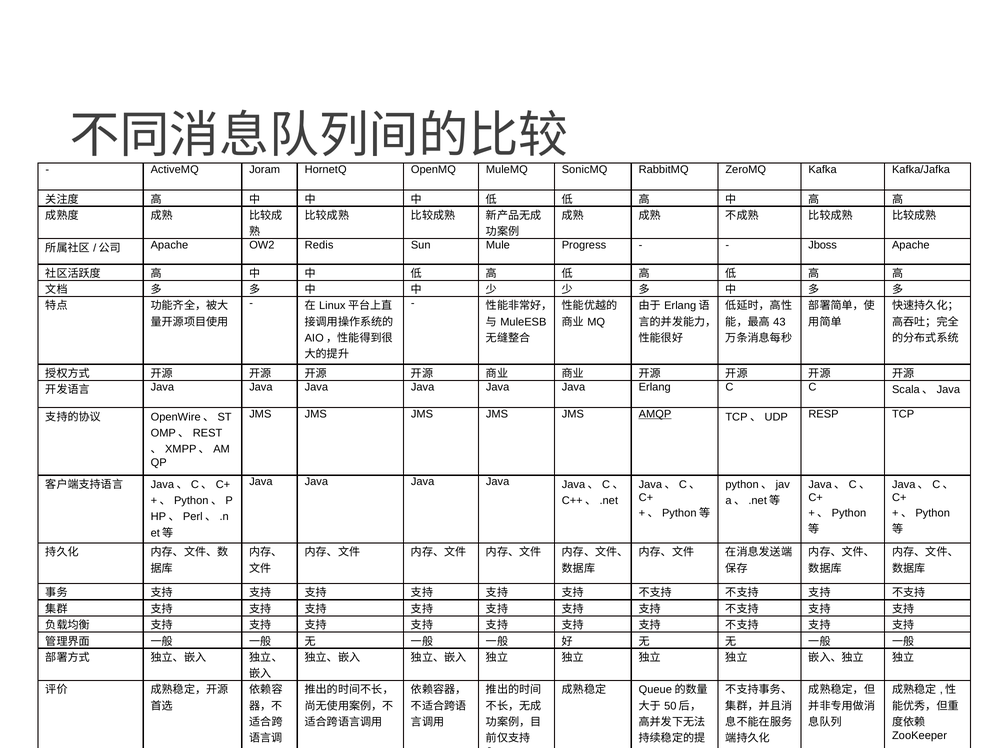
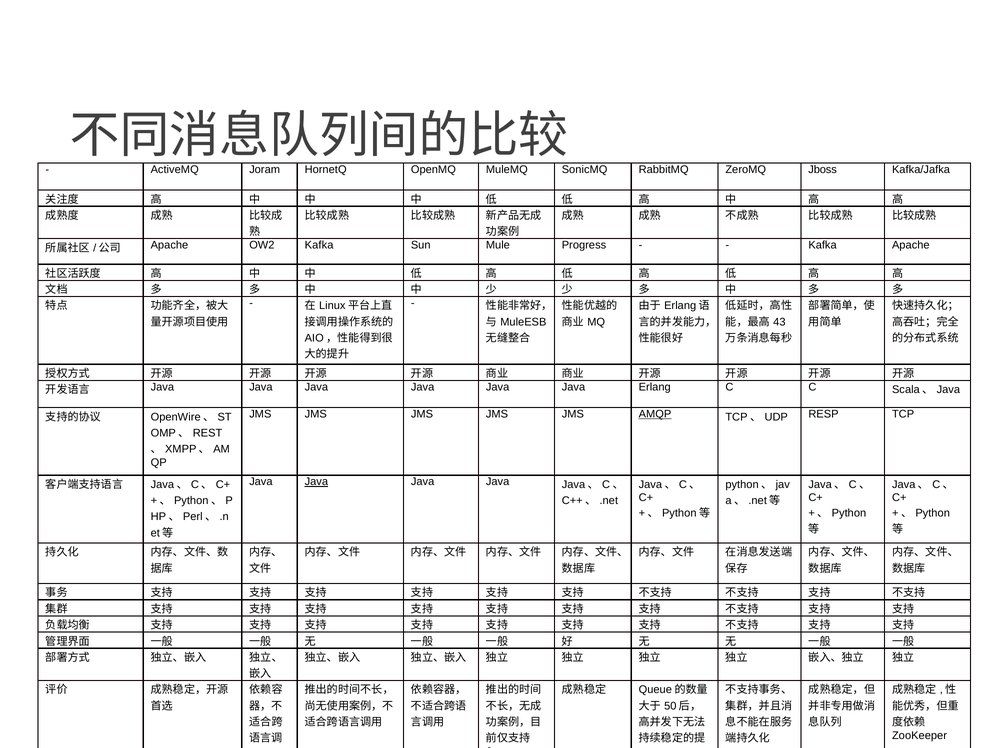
Kafka: Kafka -> Jboss
OW2 Redis: Redis -> Kafka
Jboss at (823, 245): Jboss -> Kafka
Java at (316, 482) underline: none -> present
